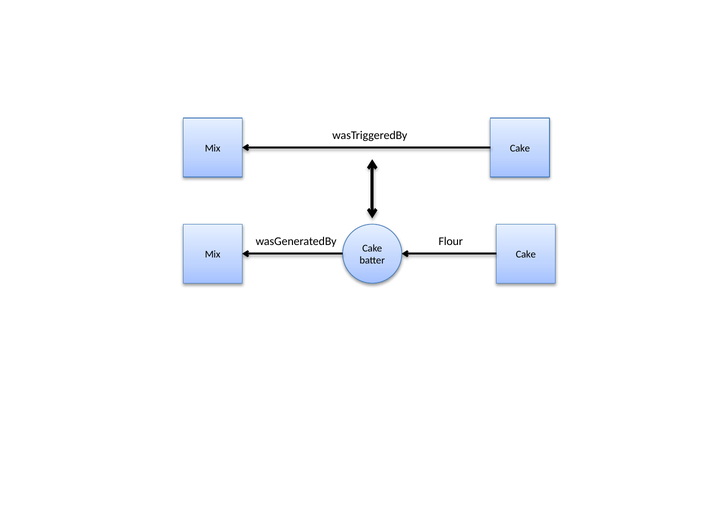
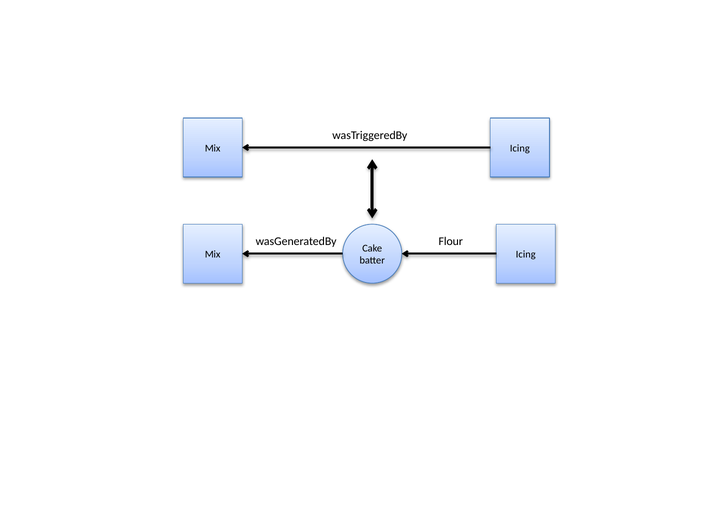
Cake at (520, 148): Cake -> Icing
Cake at (526, 255): Cake -> Icing
